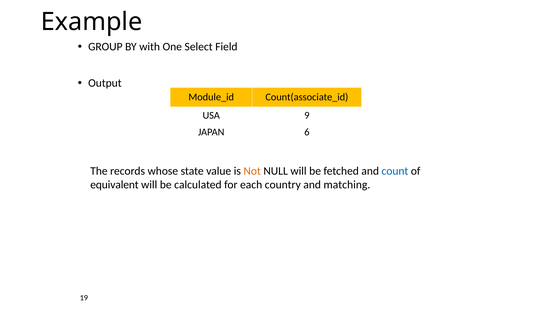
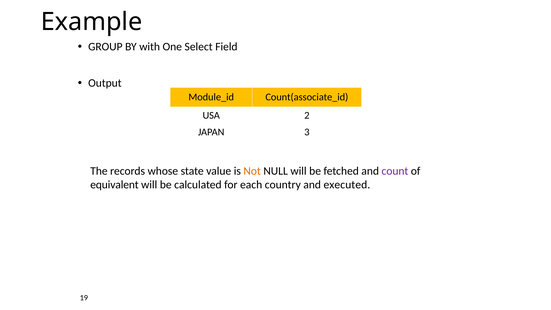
9: 9 -> 2
6: 6 -> 3
count colour: blue -> purple
matching: matching -> executed
